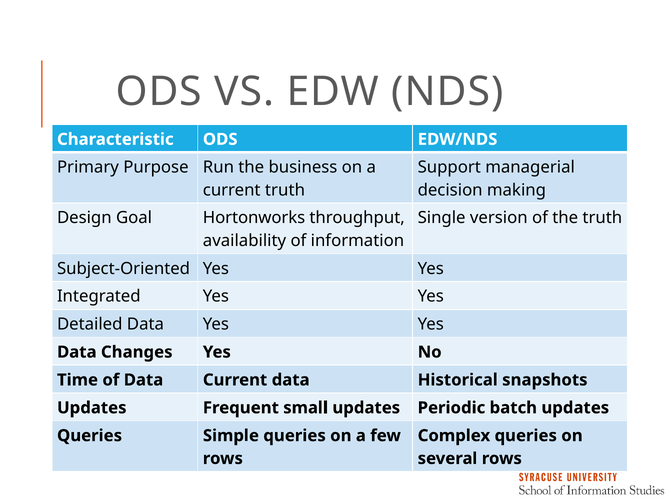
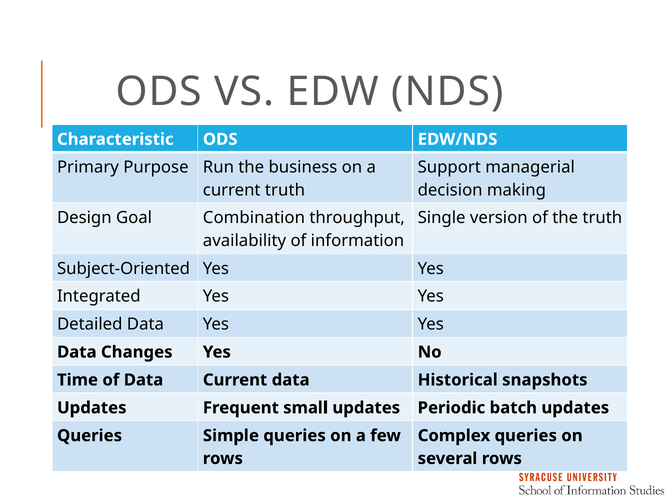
Hortonworks: Hortonworks -> Combination
